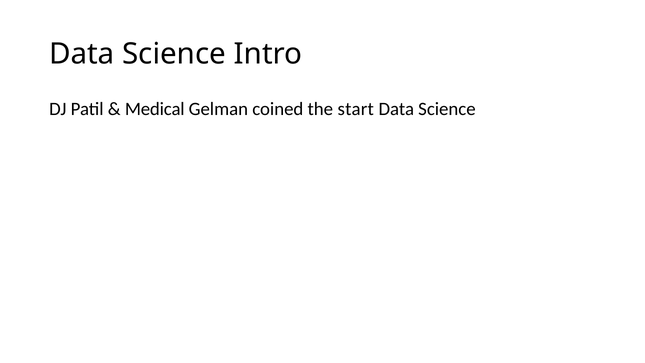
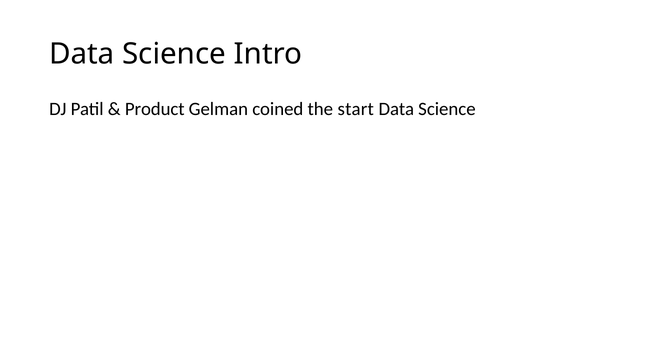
Medical: Medical -> Product
